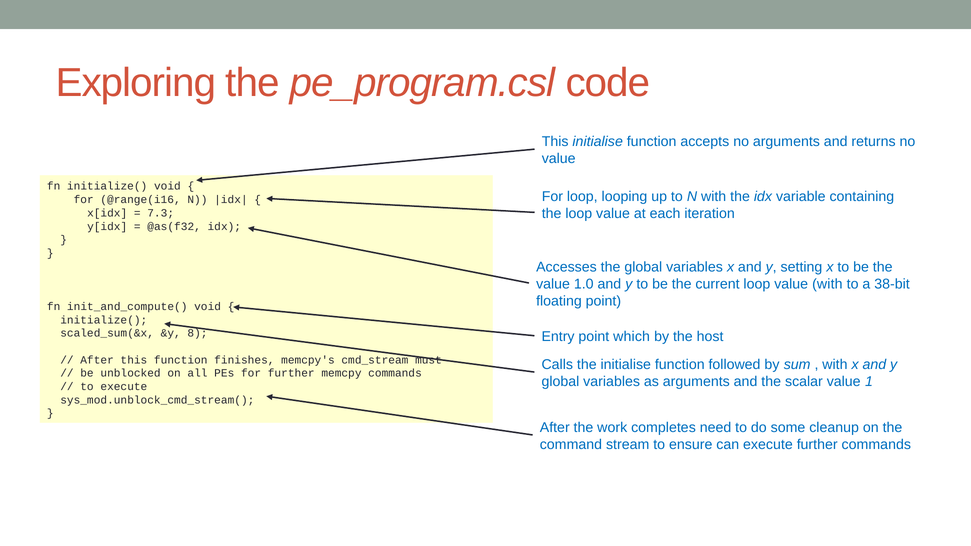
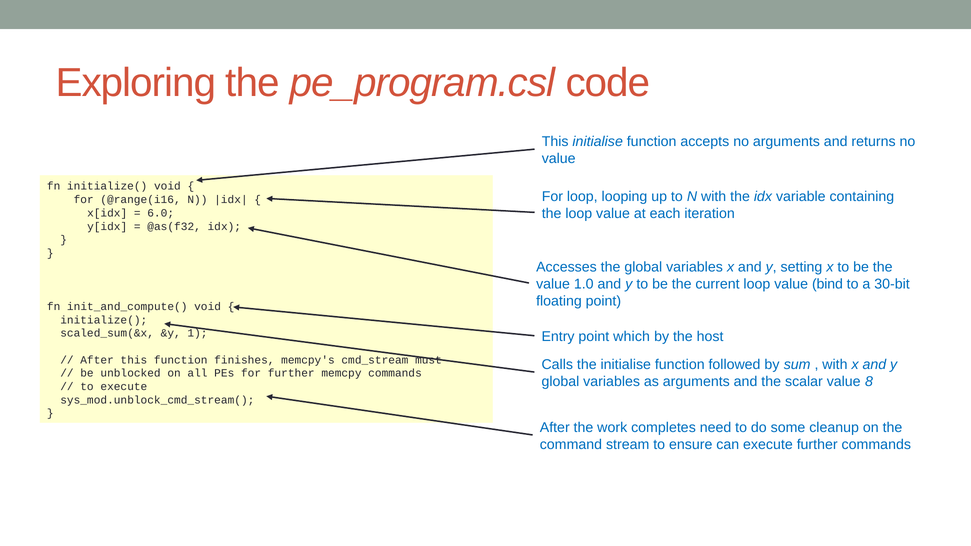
7.3: 7.3 -> 6.0
value with: with -> bind
38-bit: 38-bit -> 30-bit
8: 8 -> 1
1: 1 -> 8
